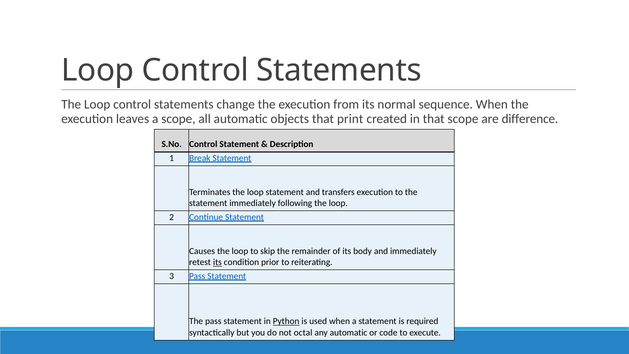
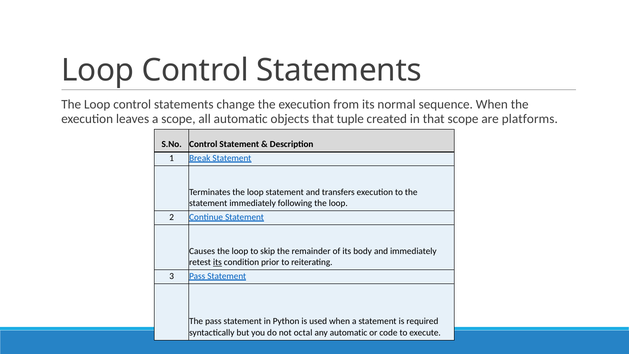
print: print -> tuple
difference: difference -> platforms
Python underline: present -> none
